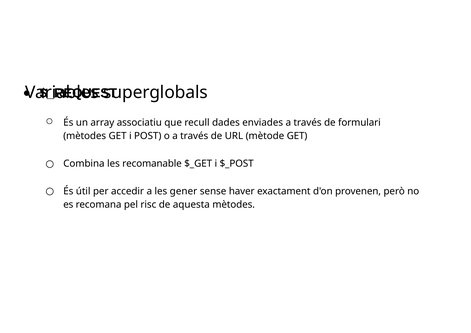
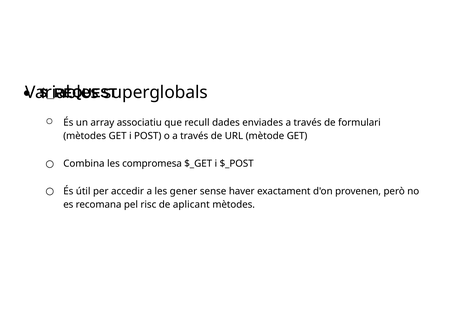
recomanable: recomanable -> compromesa
aquesta: aquesta -> aplicant
